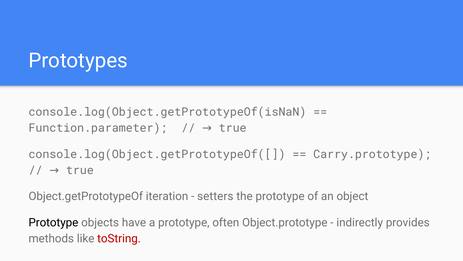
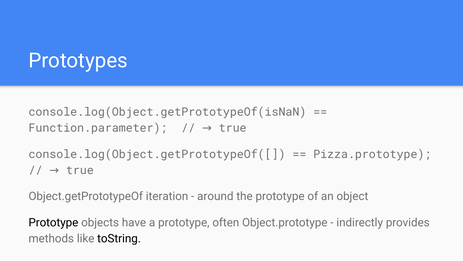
Carry.prototype: Carry.prototype -> Pizza.prototype
setters: setters -> around
toString colour: red -> black
